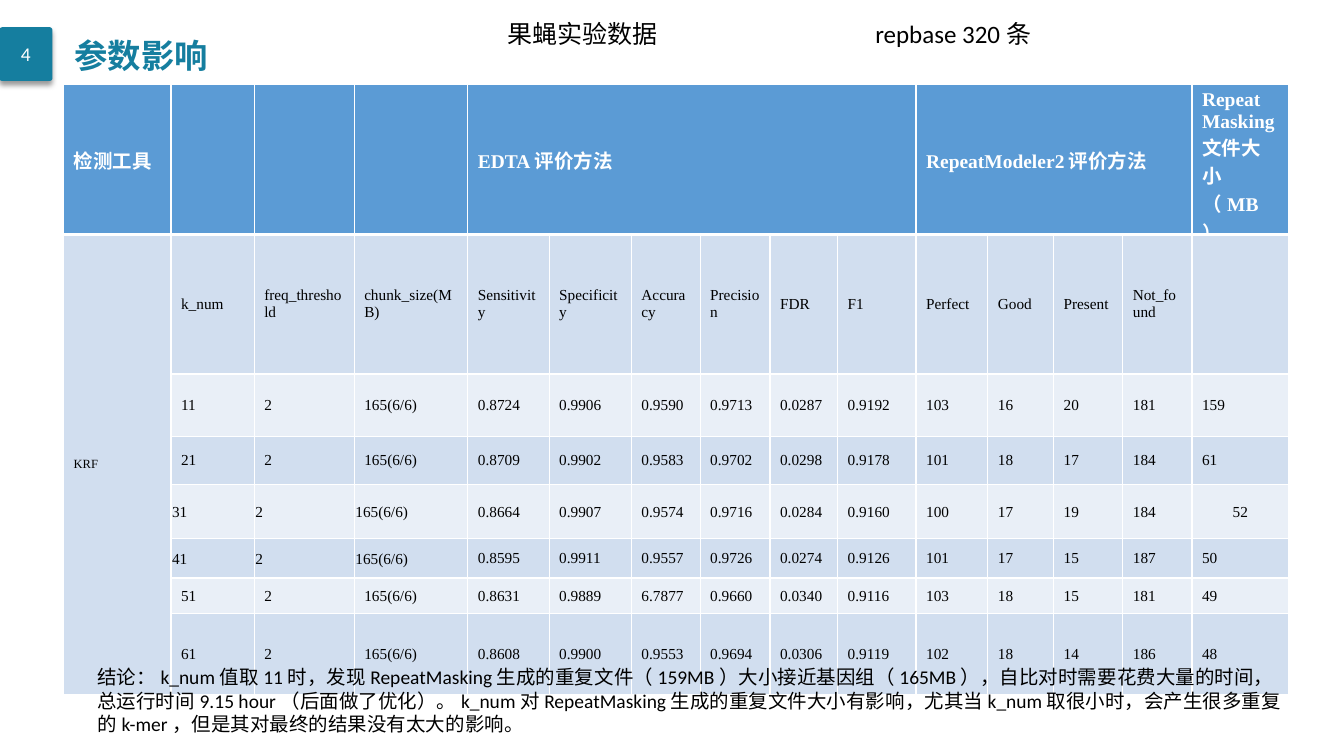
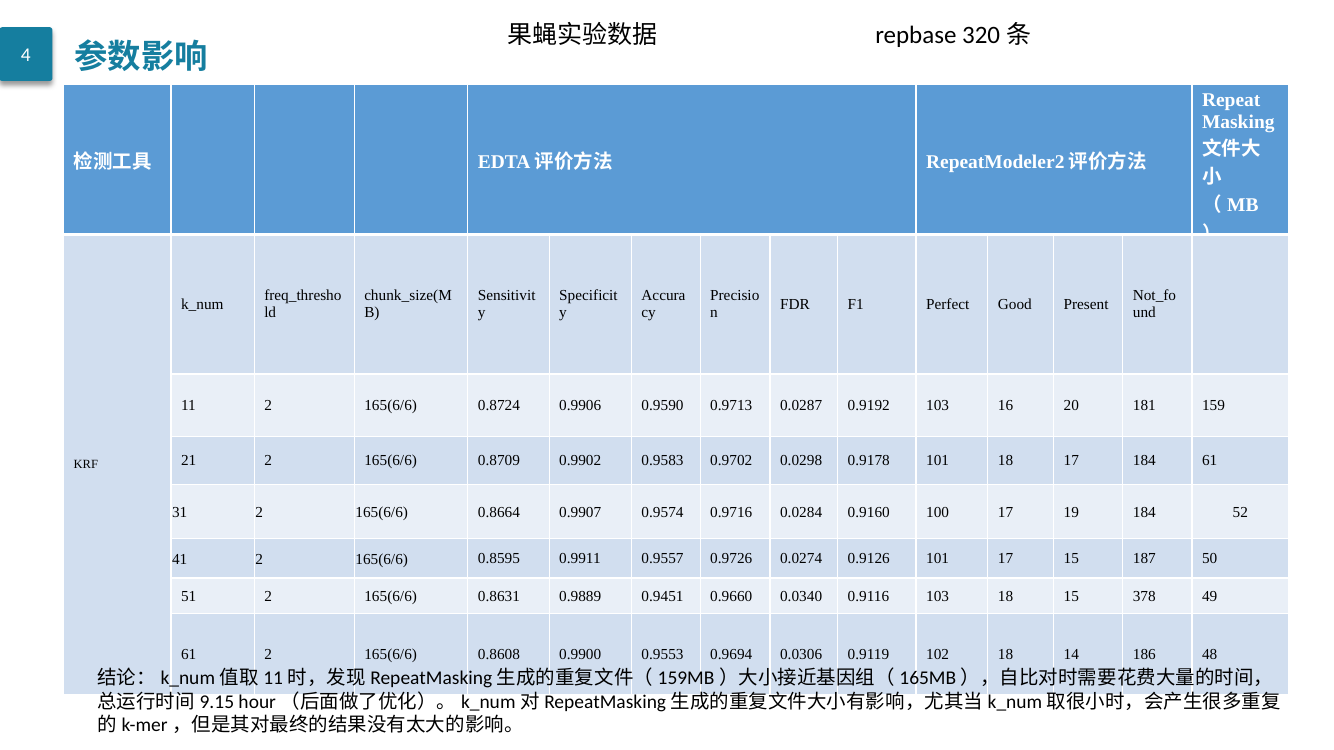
6.7877: 6.7877 -> 0.9451
15 181: 181 -> 378
